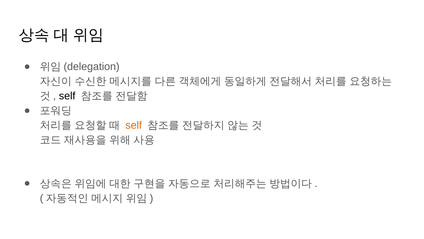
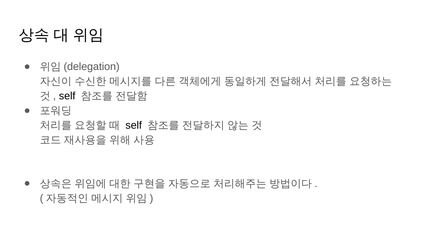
self at (134, 125) colour: orange -> black
